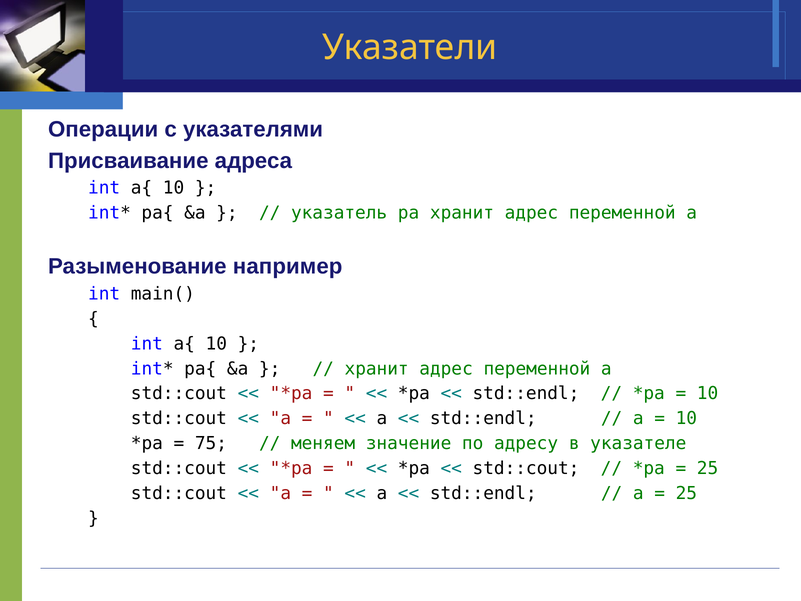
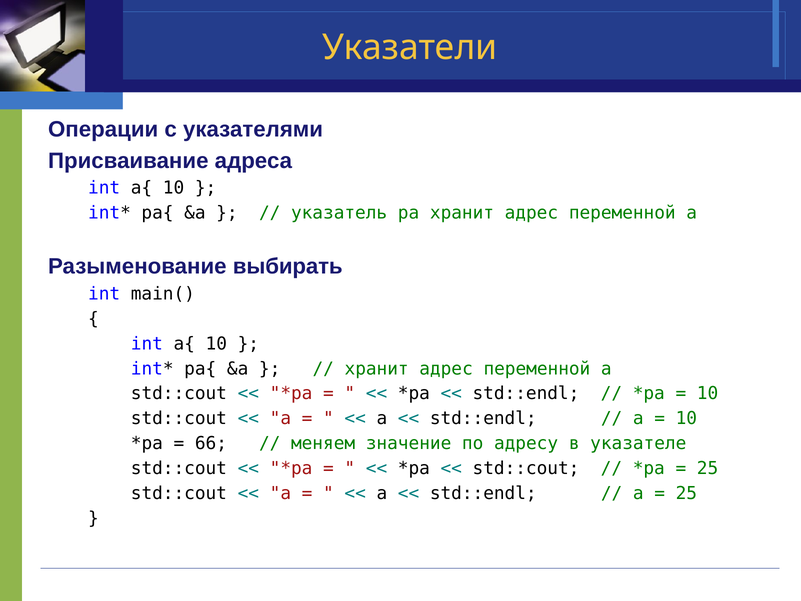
например: например -> выбирать
75: 75 -> 66
